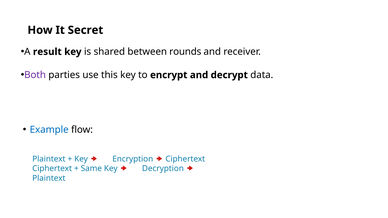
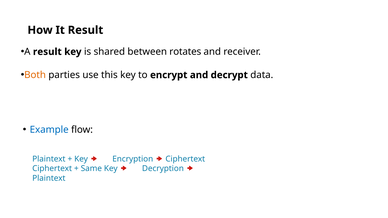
It Secret: Secret -> Result
rounds: rounds -> rotates
Both colour: purple -> orange
